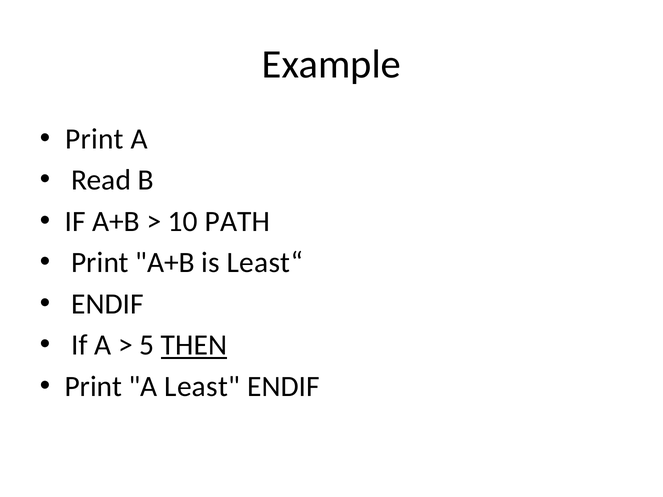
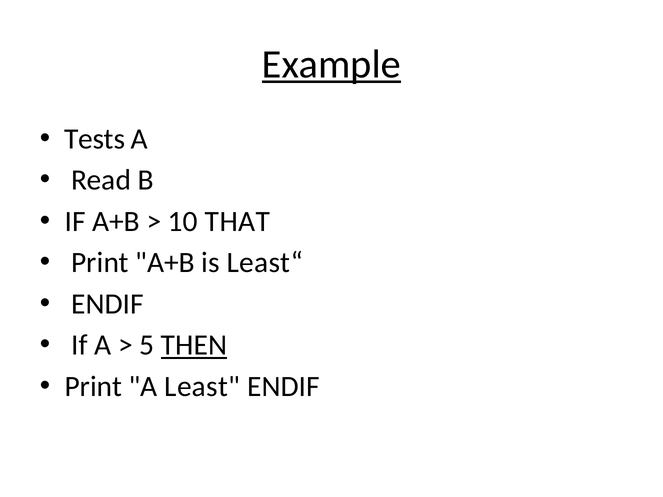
Example underline: none -> present
Print at (94, 139): Print -> Tests
PATH: PATH -> THAT
